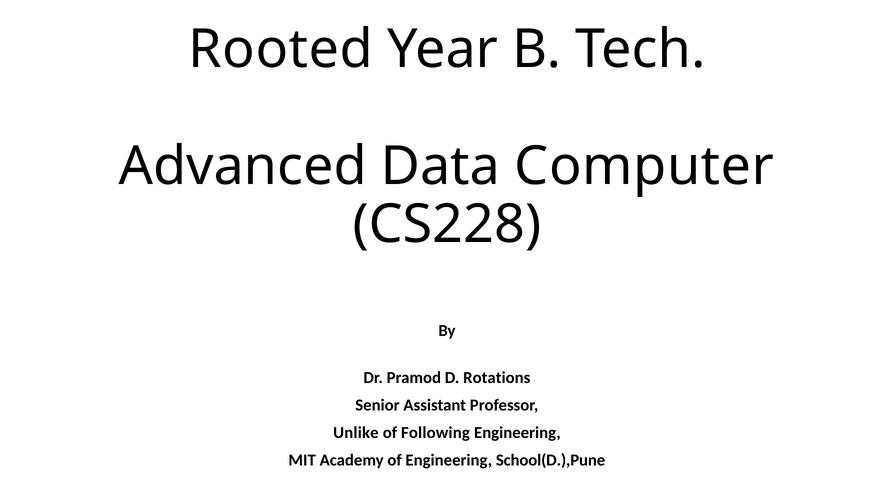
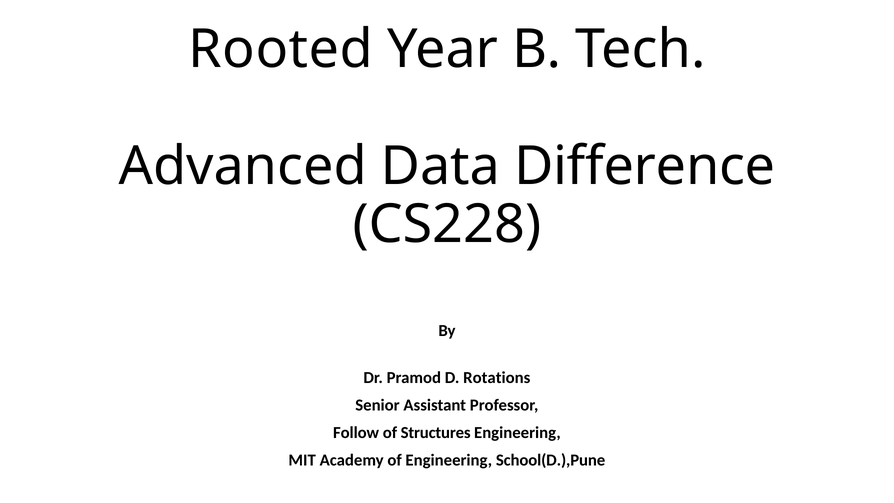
Computer: Computer -> Difference
Unlike: Unlike -> Follow
Following: Following -> Structures
